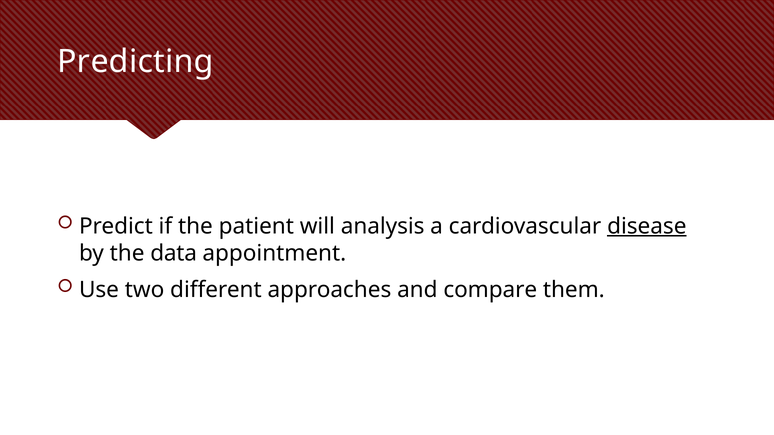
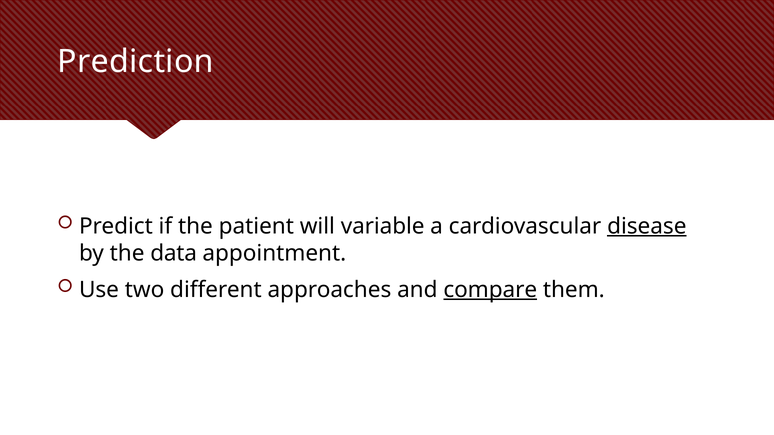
Predicting: Predicting -> Prediction
analysis: analysis -> variable
compare underline: none -> present
